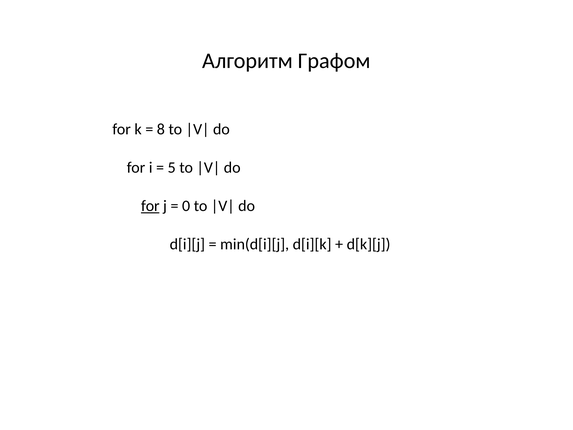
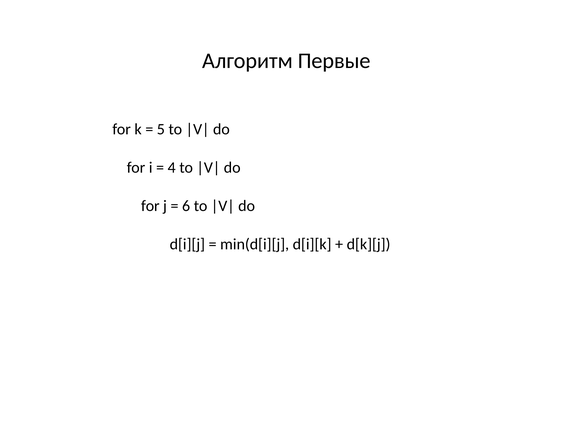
Графом: Графом -> Первые
8: 8 -> 5
5: 5 -> 4
for at (150, 206) underline: present -> none
0: 0 -> 6
